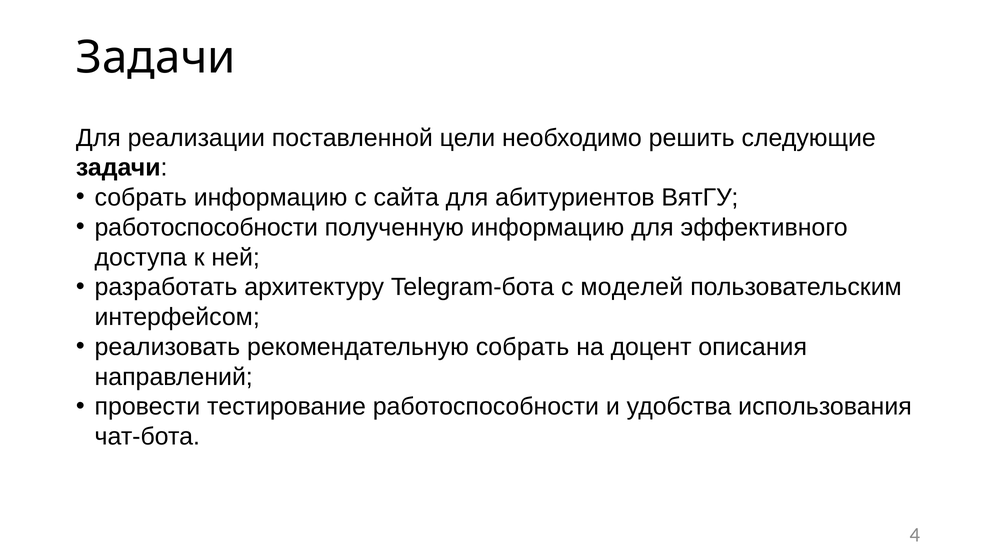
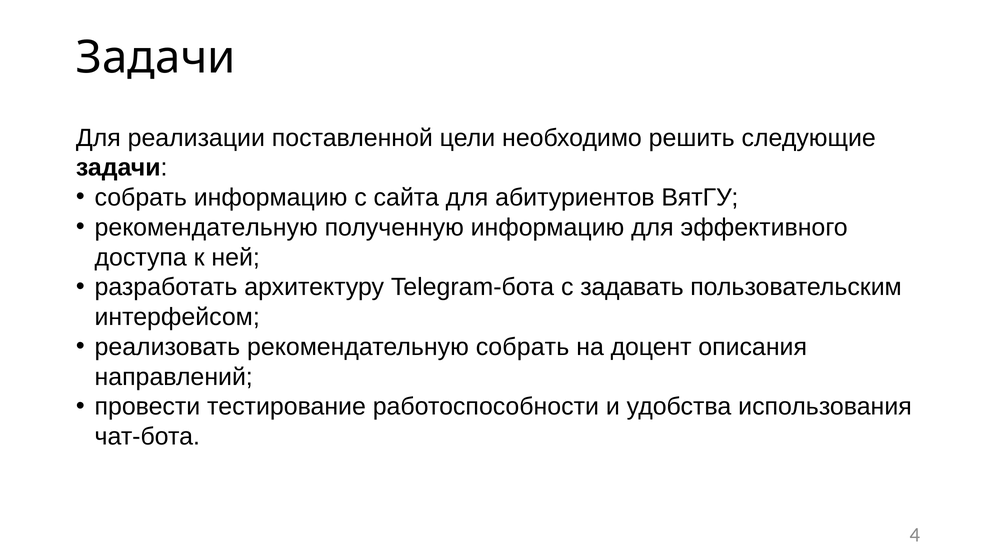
работоспособности at (206, 228): работоспособности -> рекомендательную
моделей: моделей -> задавать
